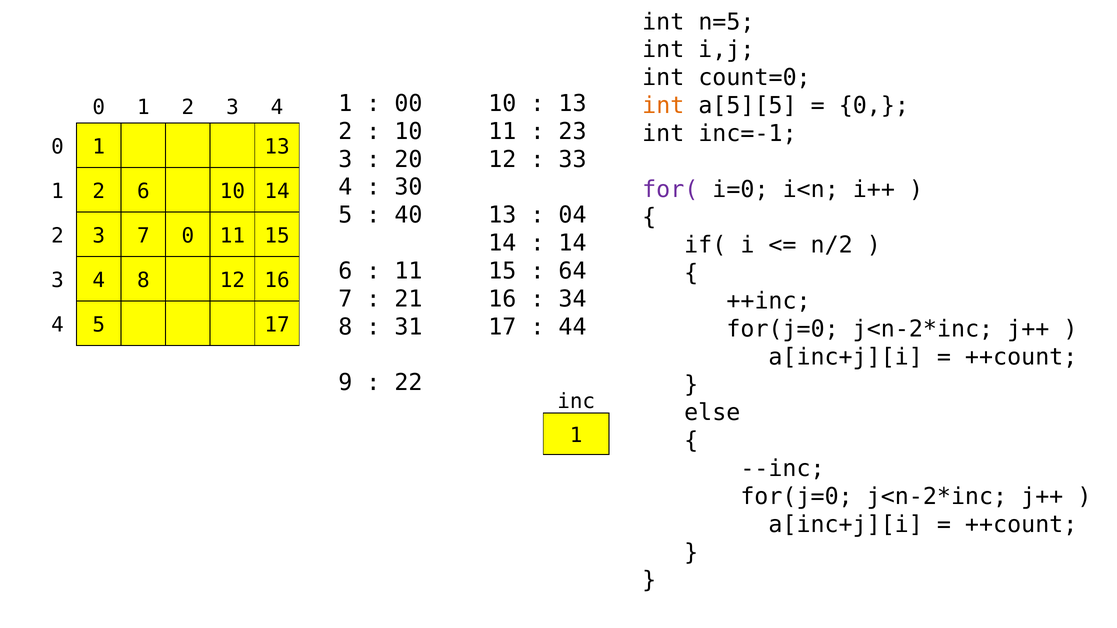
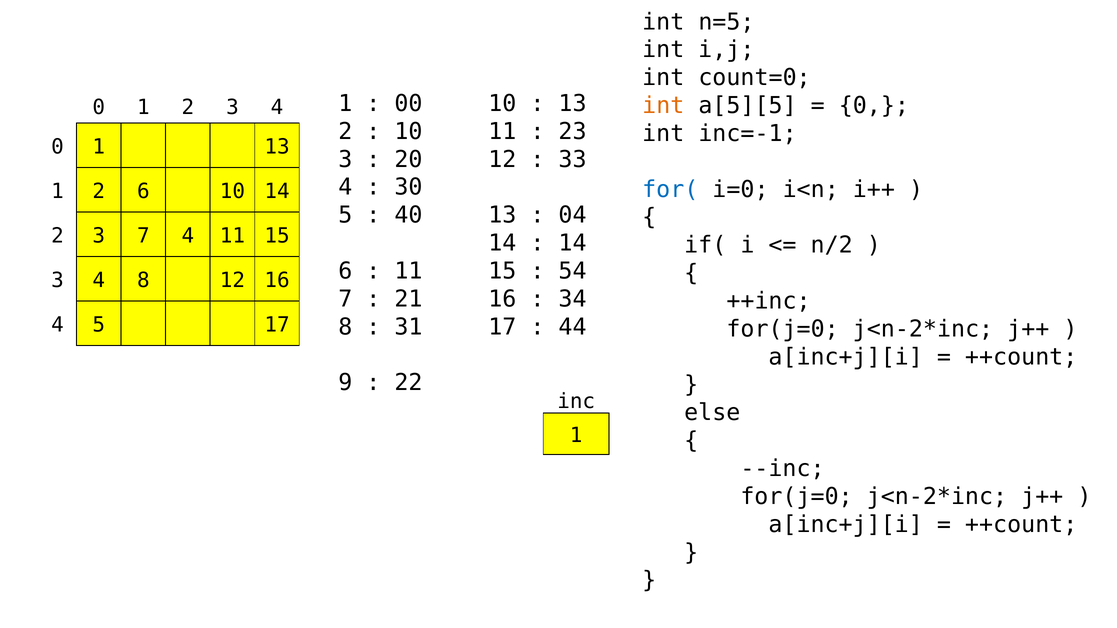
for( colour: purple -> blue
7 0: 0 -> 4
64: 64 -> 54
